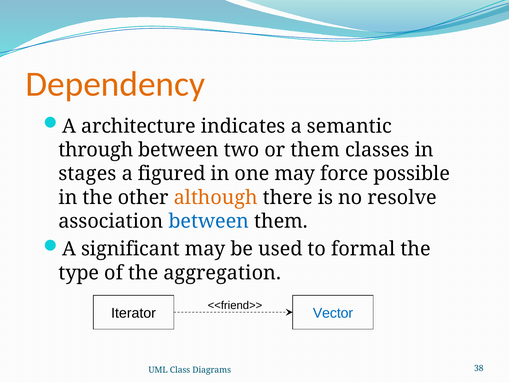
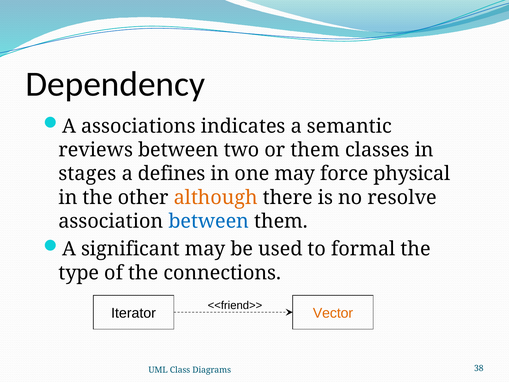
Dependency colour: orange -> black
architecture: architecture -> associations
through: through -> reviews
figured: figured -> defines
possible: possible -> physical
aggregation: aggregation -> connections
Vector colour: blue -> orange
